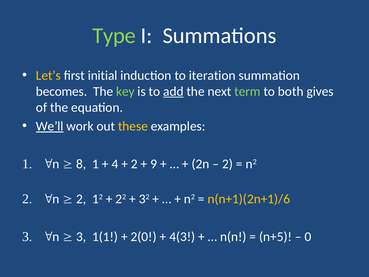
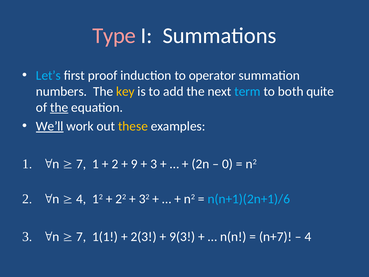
Type colour: light green -> pink
Let’s colour: yellow -> light blue
initial: initial -> proof
iteration: iteration -> operator
becomes: becomes -> numbers
key colour: light green -> yellow
add underline: present -> none
term colour: light green -> light blue
gives: gives -> quite
the at (59, 107) underline: none -> present
8 at (81, 164): 8 -> 7
4 at (115, 164): 4 -> 2
2 at (134, 164): 2 -> 9
9 at (154, 164): 9 -> 3
2 at (228, 164): 2 -> 0
2 at (81, 199): 2 -> 4
n(n+1)(2n+1)/6 colour: yellow -> light blue
3 at (81, 236): 3 -> 7
2(0: 2(0 -> 2(3
4(3: 4(3 -> 9(3
n+5: n+5 -> n+7
0 at (308, 236): 0 -> 4
